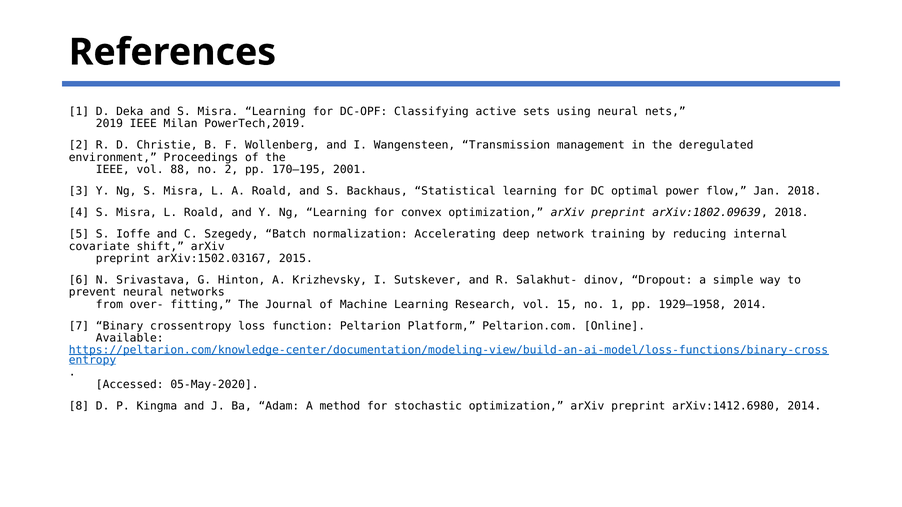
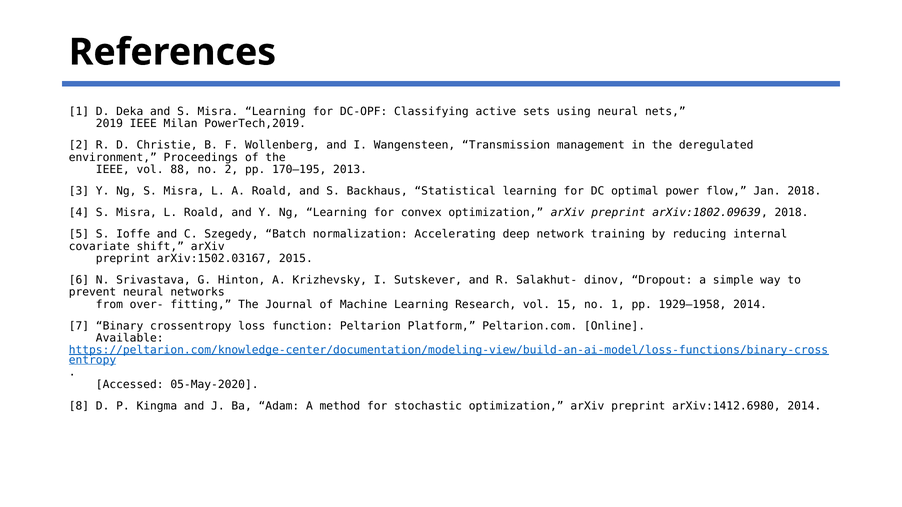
2001: 2001 -> 2013
